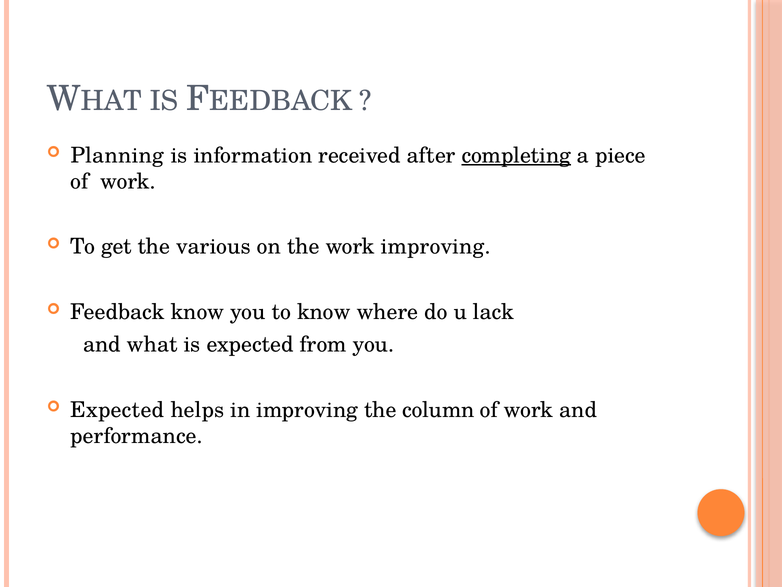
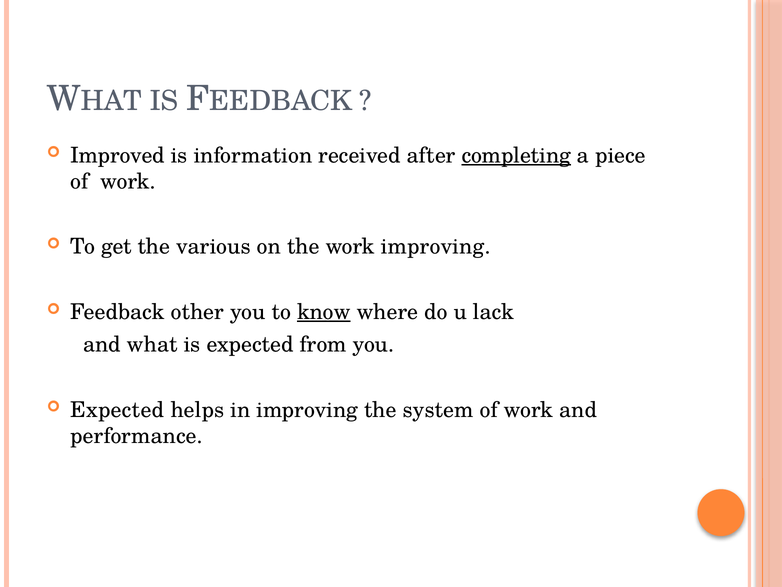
Planning: Planning -> Improved
Feedback know: know -> other
know at (324, 312) underline: none -> present
column: column -> system
